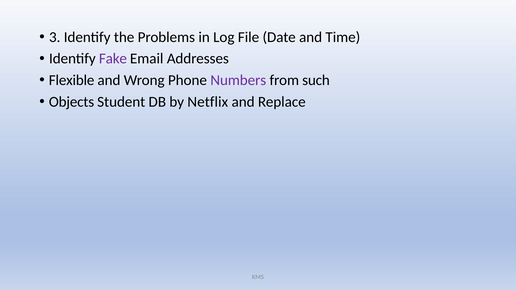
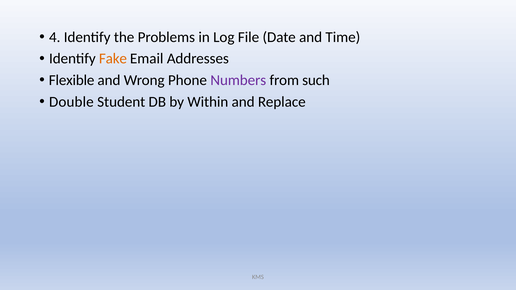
3: 3 -> 4
Fake colour: purple -> orange
Objects: Objects -> Double
Netflix: Netflix -> Within
